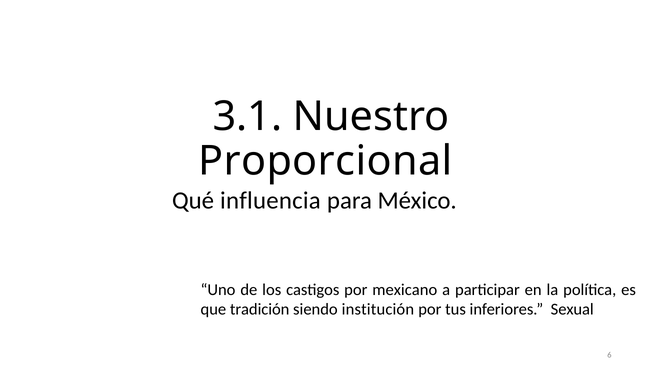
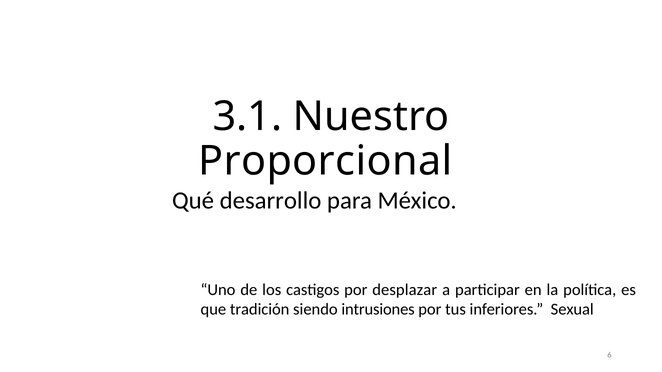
influencia: influencia -> desarrollo
mexicano: mexicano -> desplazar
institución: institución -> intrusiones
